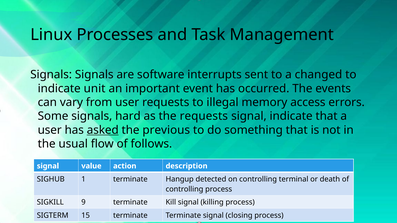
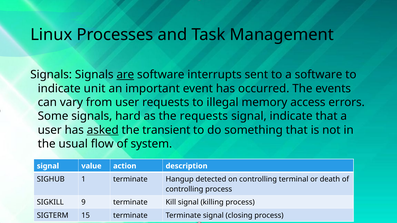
are underline: none -> present
a changed: changed -> software
previous: previous -> transient
follows: follows -> system
